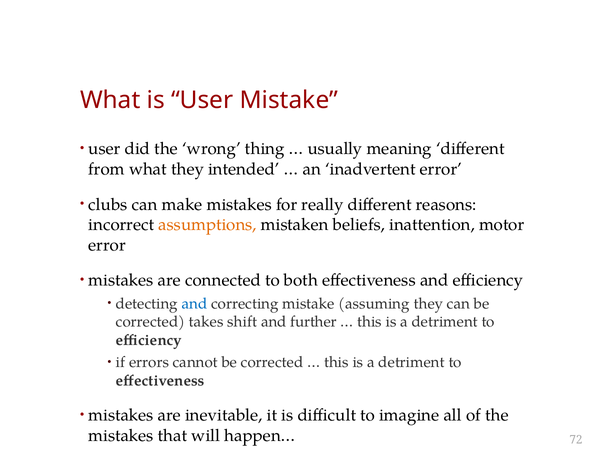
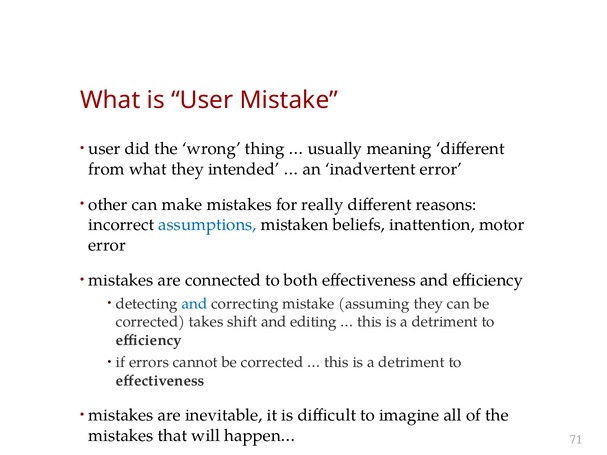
clubs: clubs -> other
assumptions colour: orange -> blue
further: further -> editing
72: 72 -> 71
